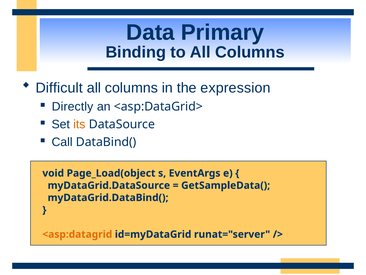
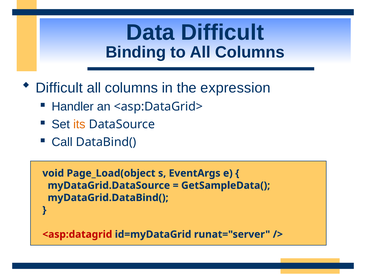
Data Primary: Primary -> Difficult
Directly: Directly -> Handler
<asp:datagrid colour: orange -> red
